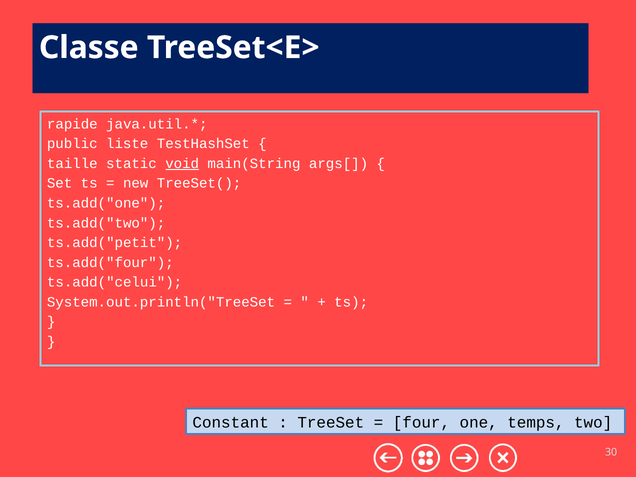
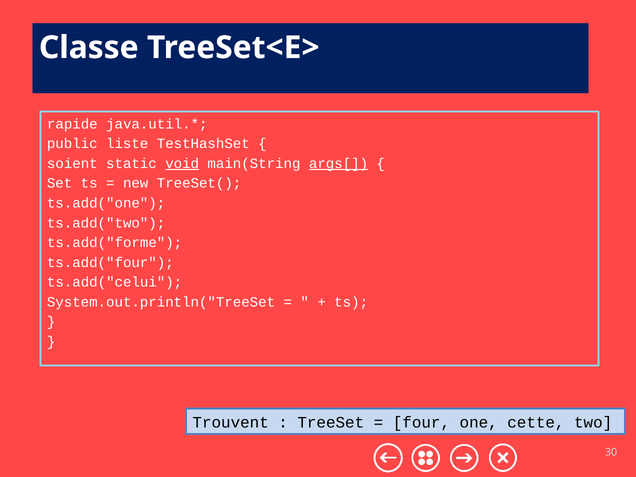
taille: taille -> soient
args[ underline: none -> present
ts.add("petit: ts.add("petit -> ts.add("forme
Constant: Constant -> Trouvent
temps: temps -> cette
